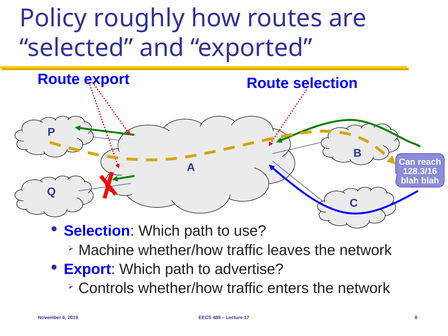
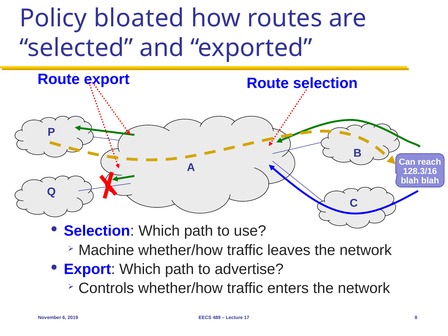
roughly: roughly -> bloated
